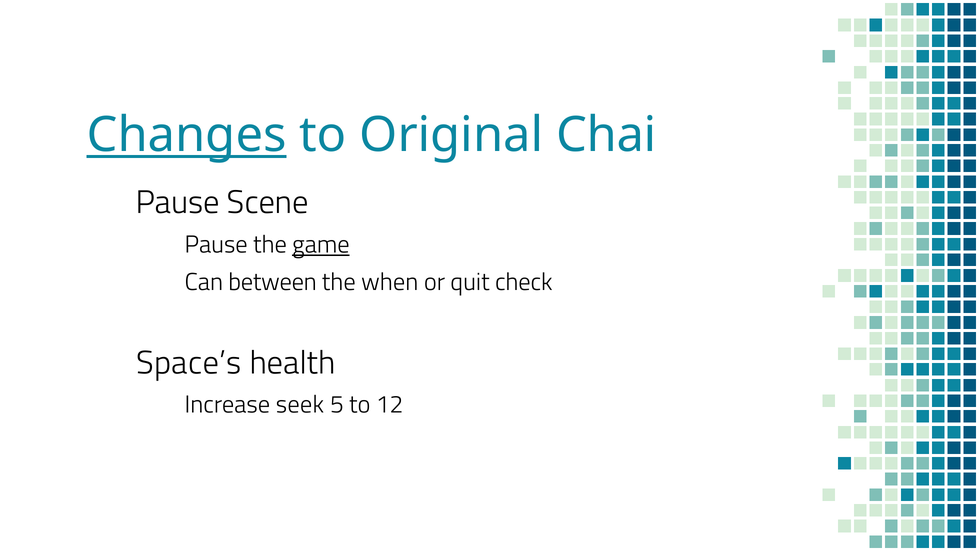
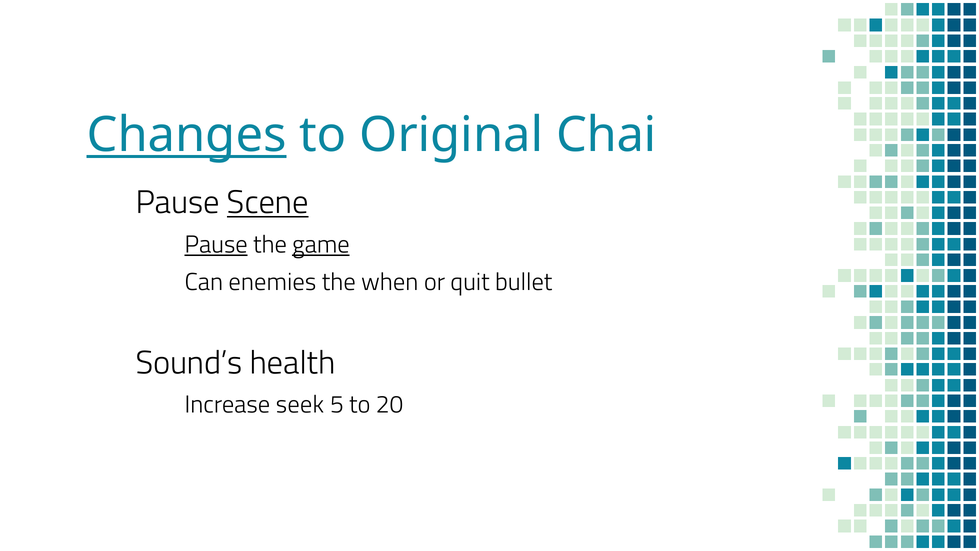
Scene underline: none -> present
Pause at (216, 244) underline: none -> present
between: between -> enemies
check: check -> bullet
Space’s: Space’s -> Sound’s
12: 12 -> 20
